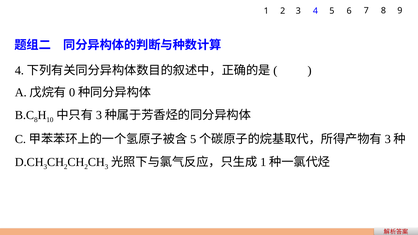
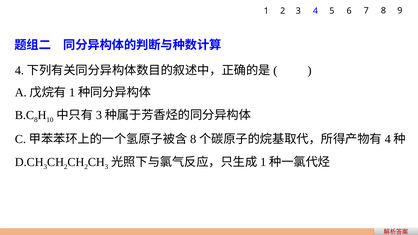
0 at (72, 92): 0 -> 1
5 at (193, 139): 5 -> 8
3 at (388, 139): 3 -> 4
